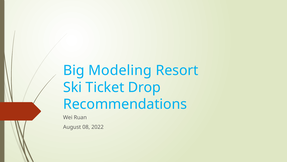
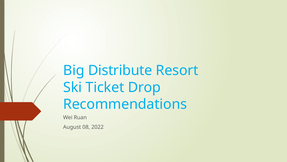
Modeling: Modeling -> Distribute
